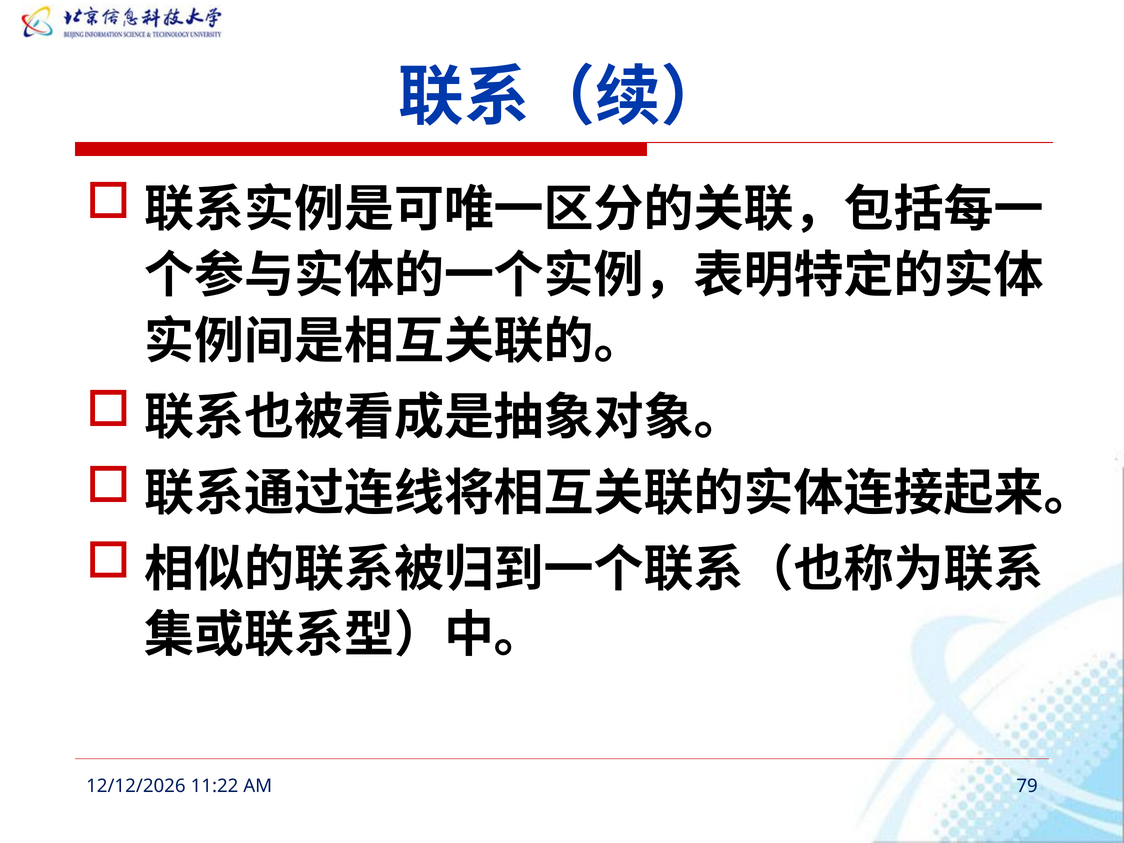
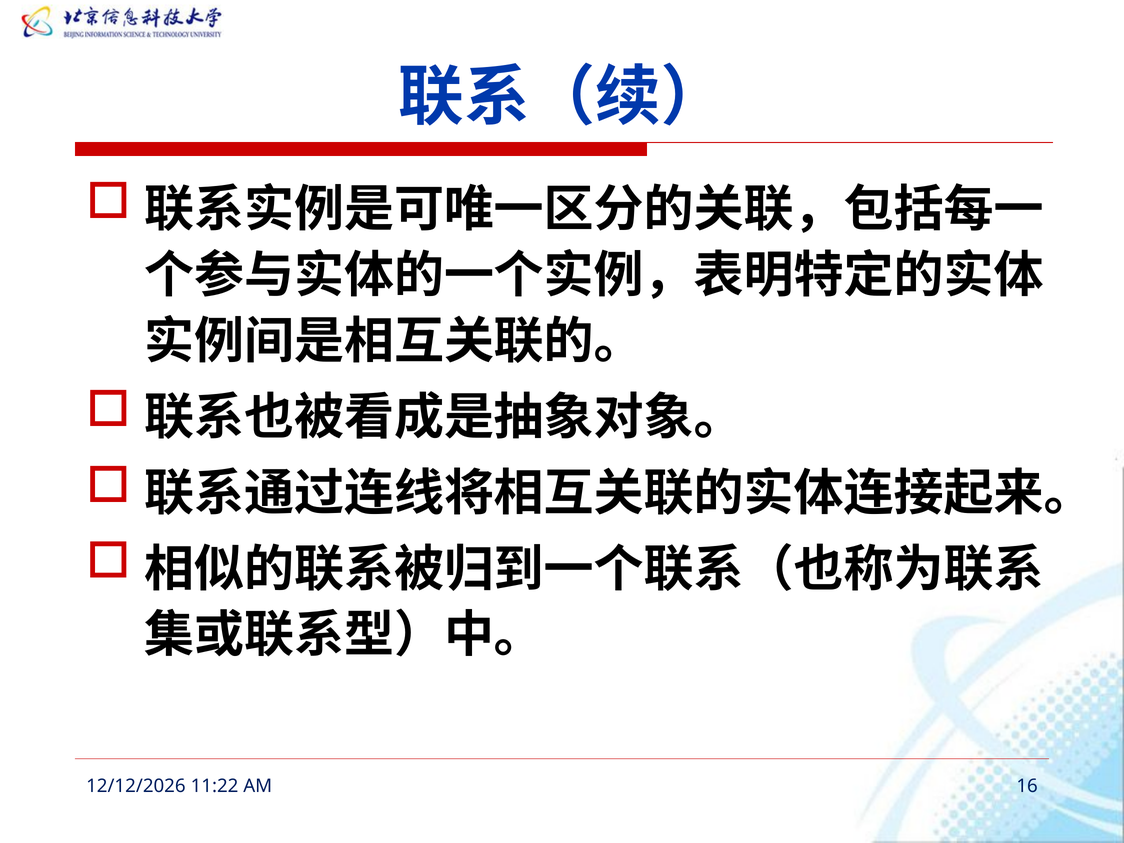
79: 79 -> 16
